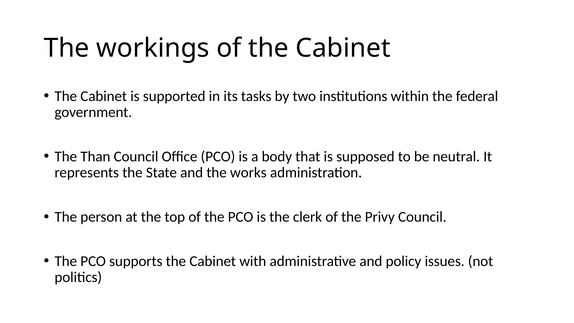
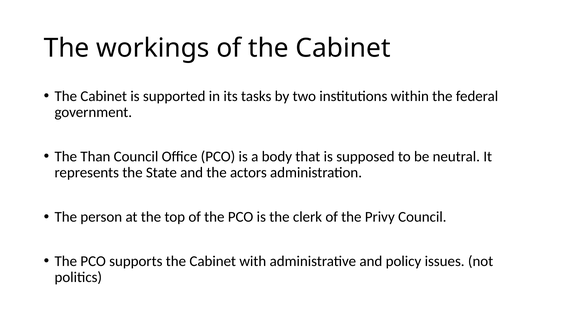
works: works -> actors
